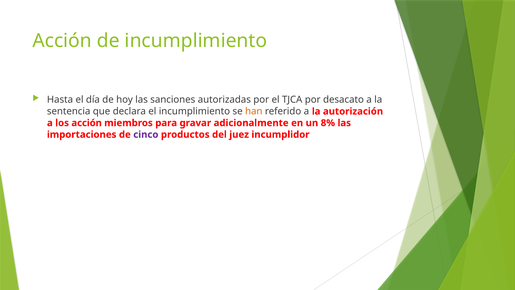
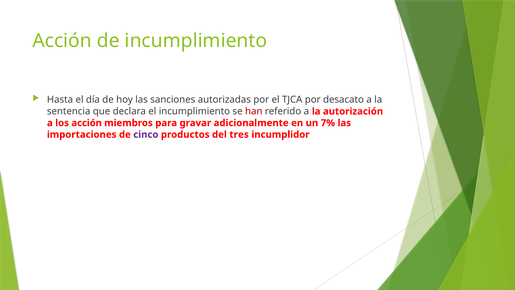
han colour: orange -> red
8%: 8% -> 7%
juez: juez -> tres
